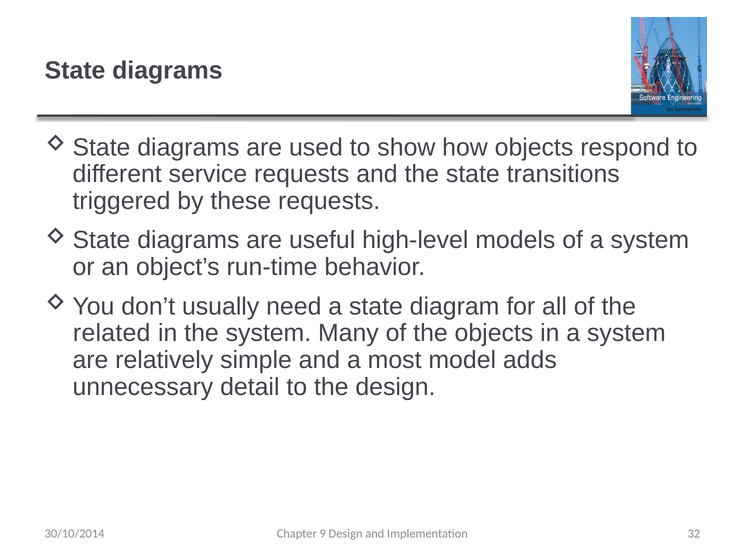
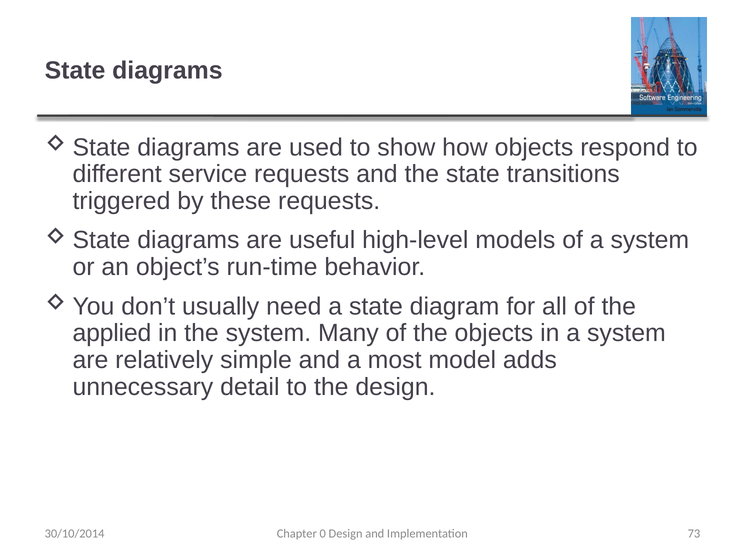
related: related -> applied
9: 9 -> 0
32: 32 -> 73
